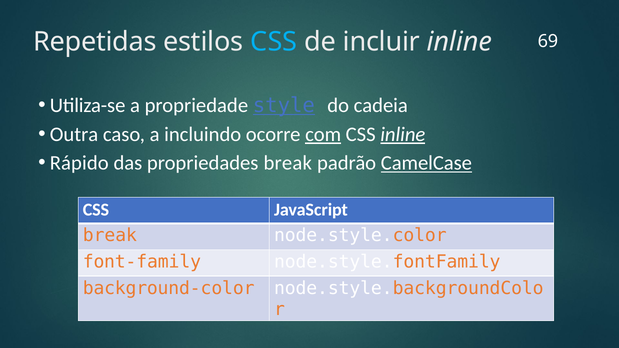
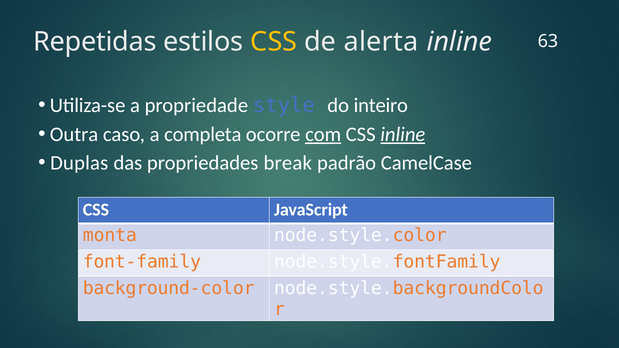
CSS at (274, 42) colour: light blue -> yellow
incluir: incluir -> alerta
69: 69 -> 63
style underline: present -> none
cadeia: cadeia -> inteiro
incluindo: incluindo -> completa
Rápido: Rápido -> Duplas
CamelCase underline: present -> none
break at (110, 236): break -> monta
